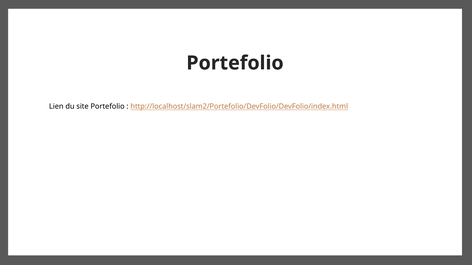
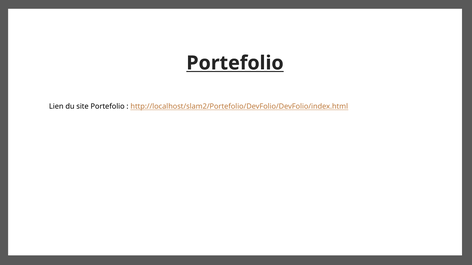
Portefolio at (235, 63) underline: none -> present
